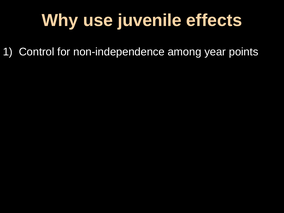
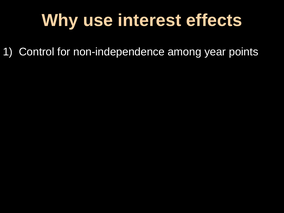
juvenile: juvenile -> interest
